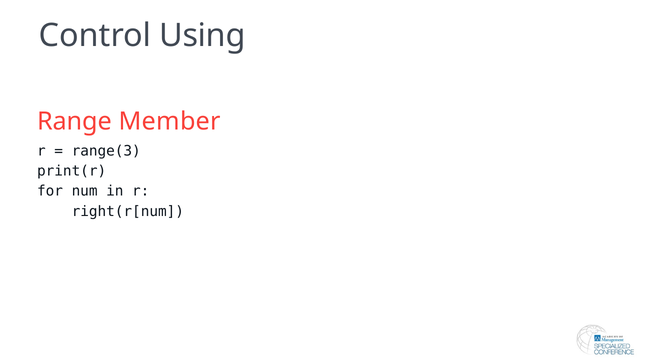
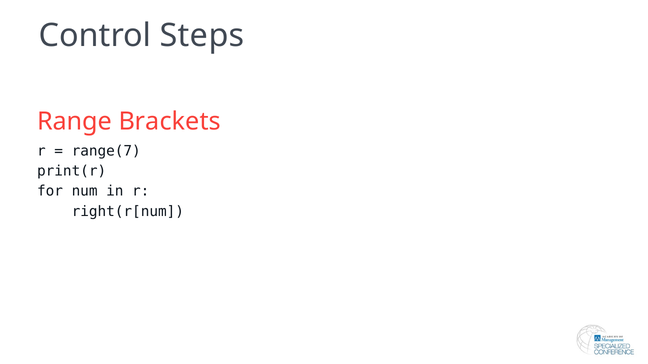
Using: Using -> Steps
Member: Member -> Brackets
range(3: range(3 -> range(7
